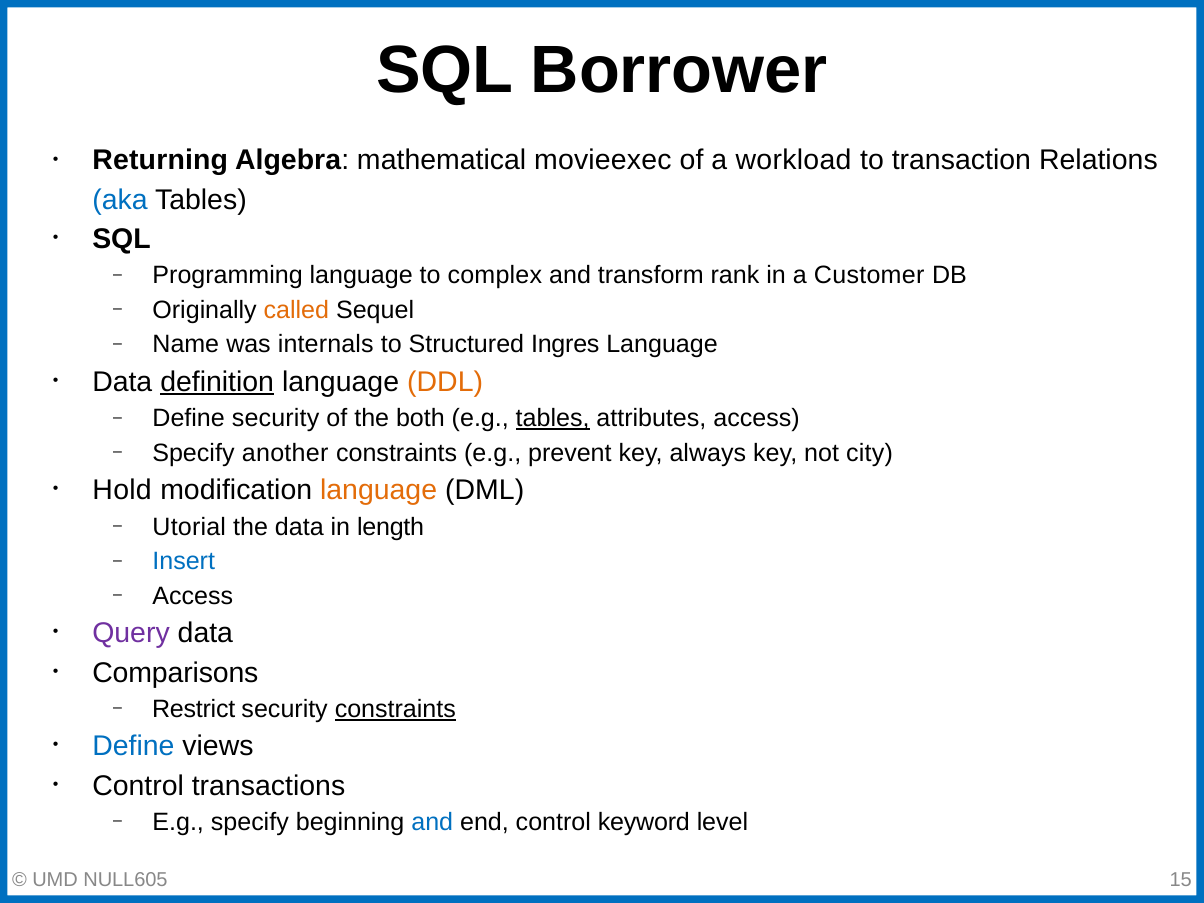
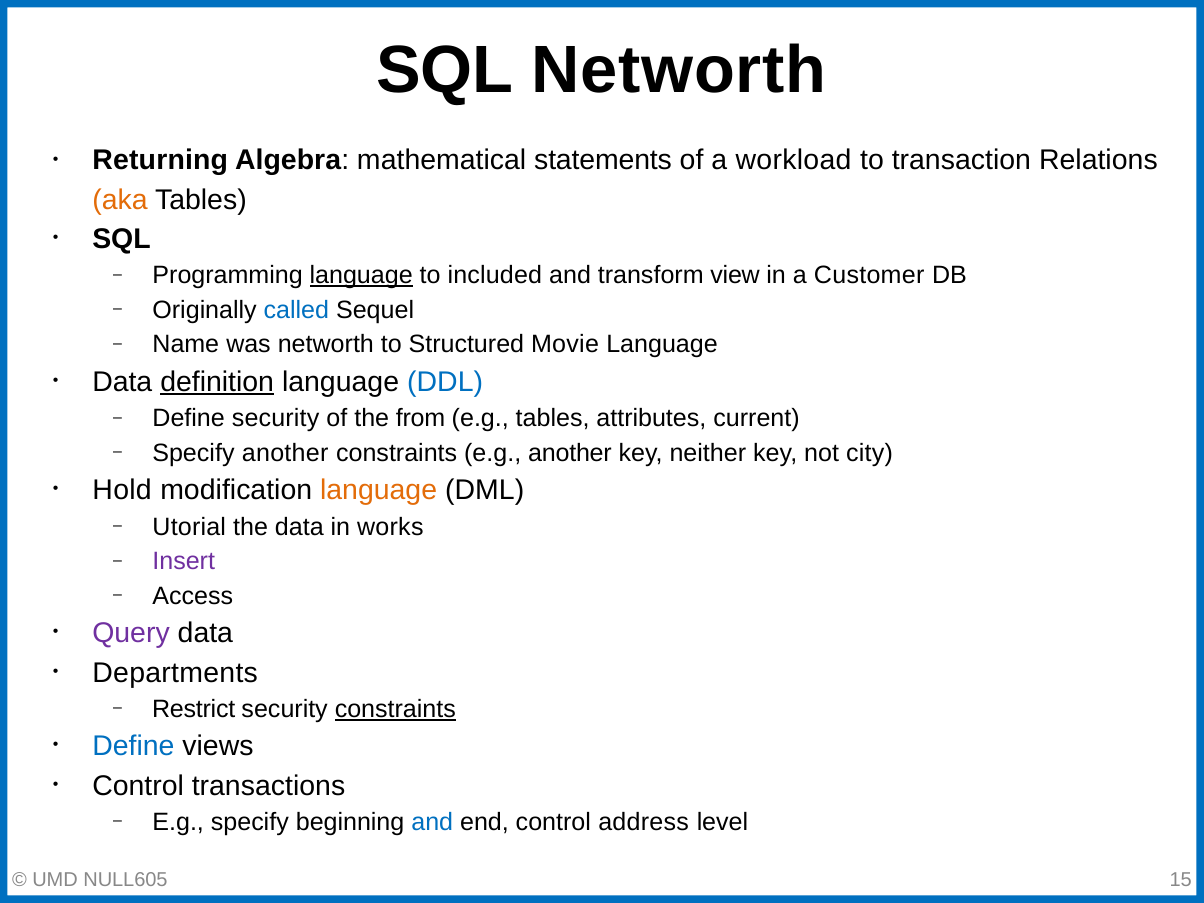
SQL Borrower: Borrower -> Networth
movieexec: movieexec -> statements
aka colour: blue -> orange
language at (361, 275) underline: none -> present
complex: complex -> included
rank: rank -> view
called colour: orange -> blue
was internals: internals -> networth
Ingres: Ingres -> Movie
DDL colour: orange -> blue
both: both -> from
tables at (553, 418) underline: present -> none
attributes access: access -> current
e.g prevent: prevent -> another
always: always -> neither
length: length -> works
Insert colour: blue -> purple
Comparisons: Comparisons -> Departments
keyword: keyword -> address
